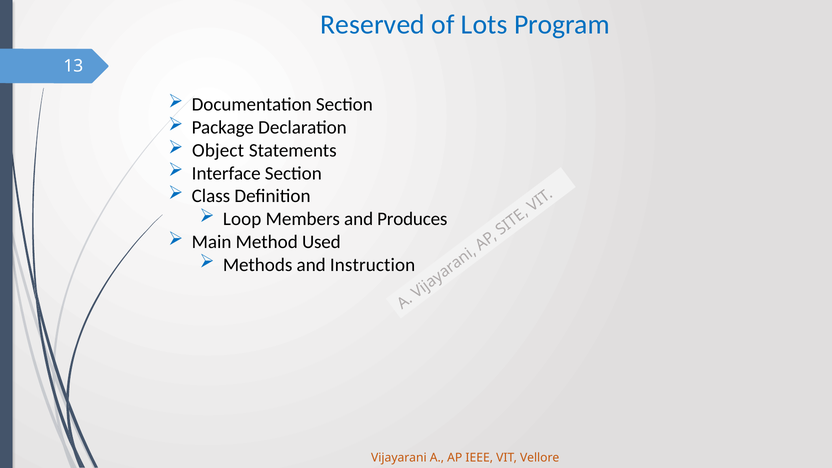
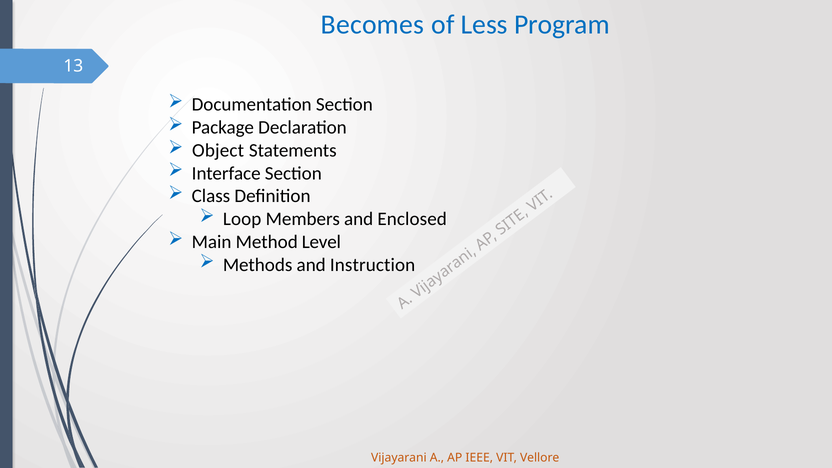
Reserved: Reserved -> Becomes
Lots: Lots -> Less
Produces: Produces -> Enclosed
Used: Used -> Level
